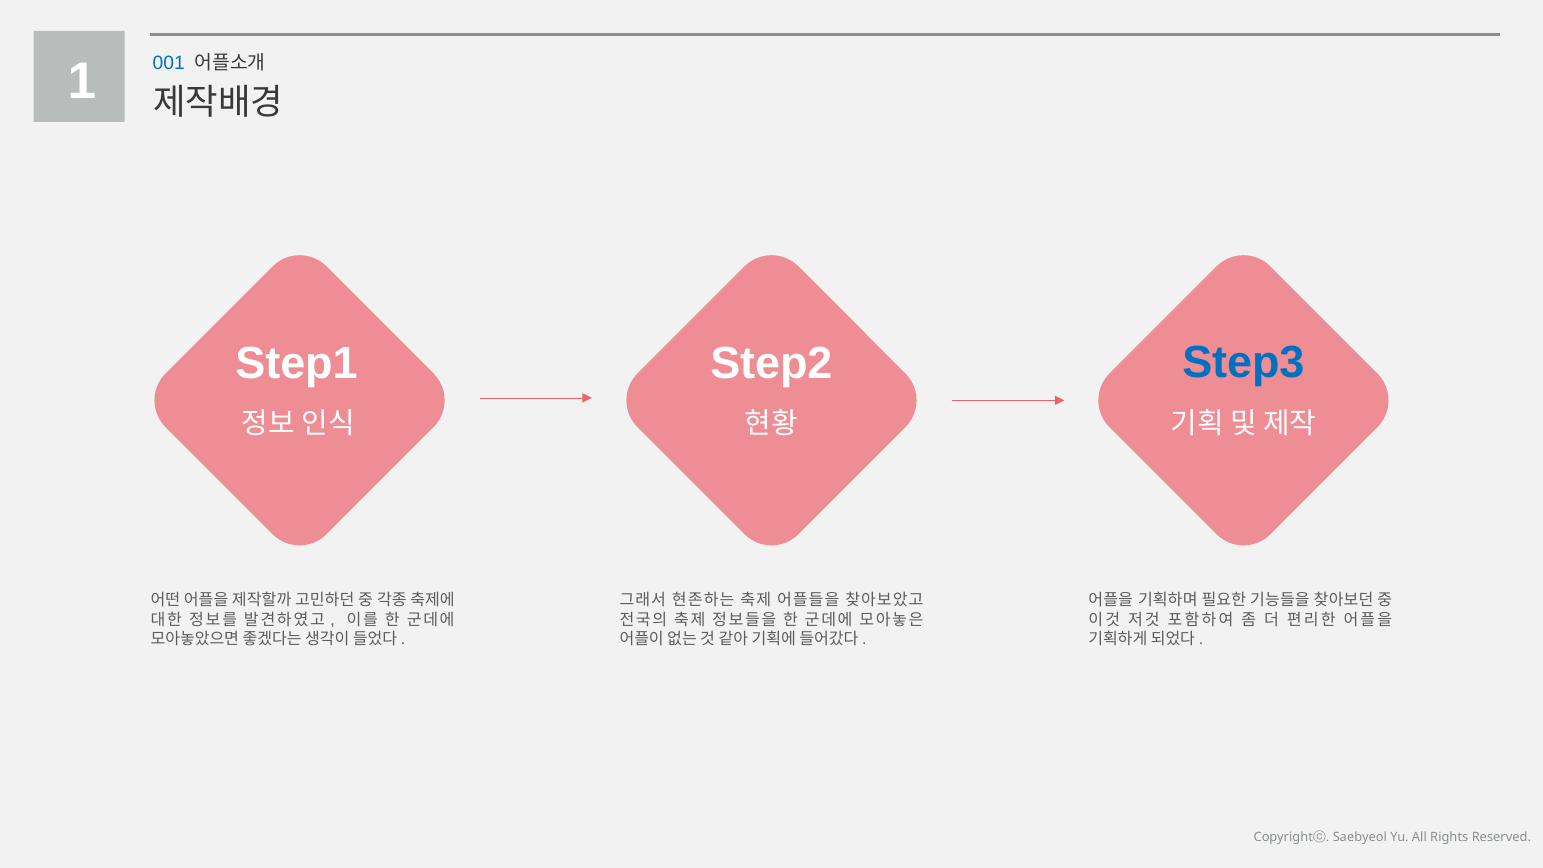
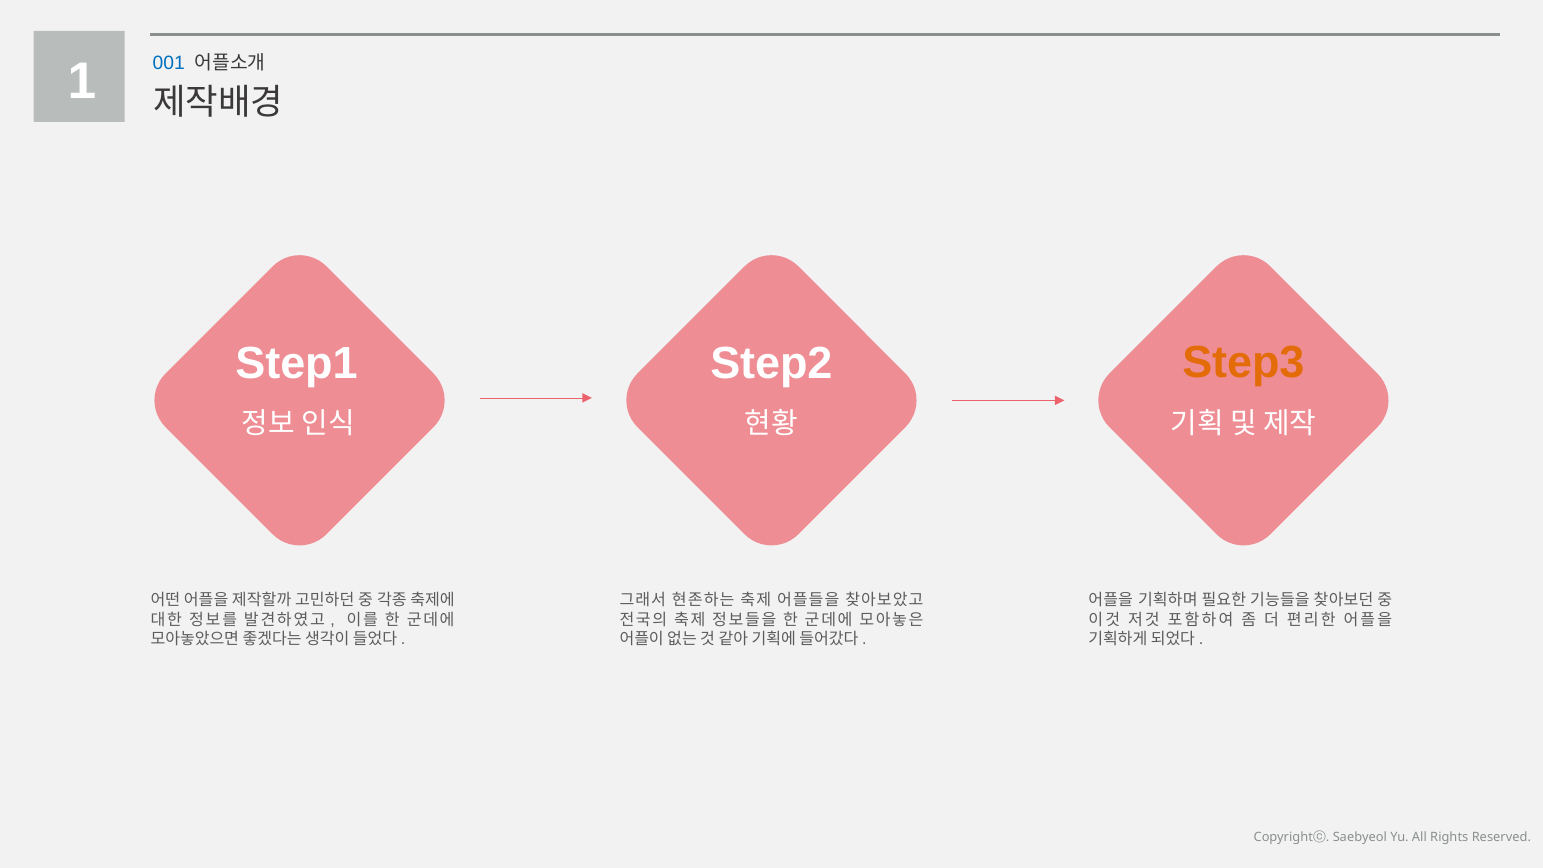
Step3 colour: blue -> orange
